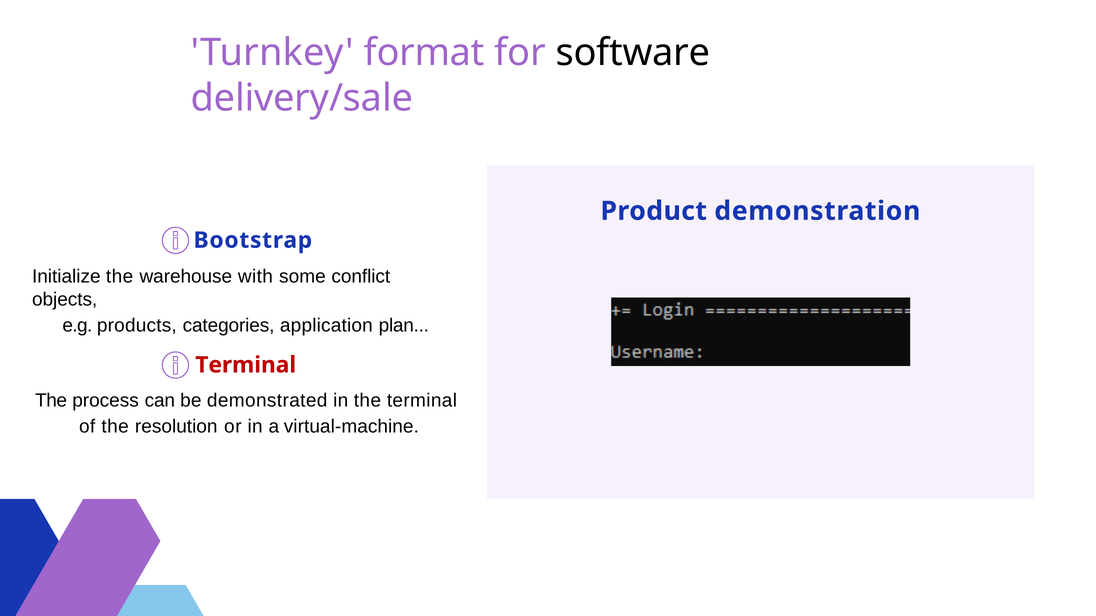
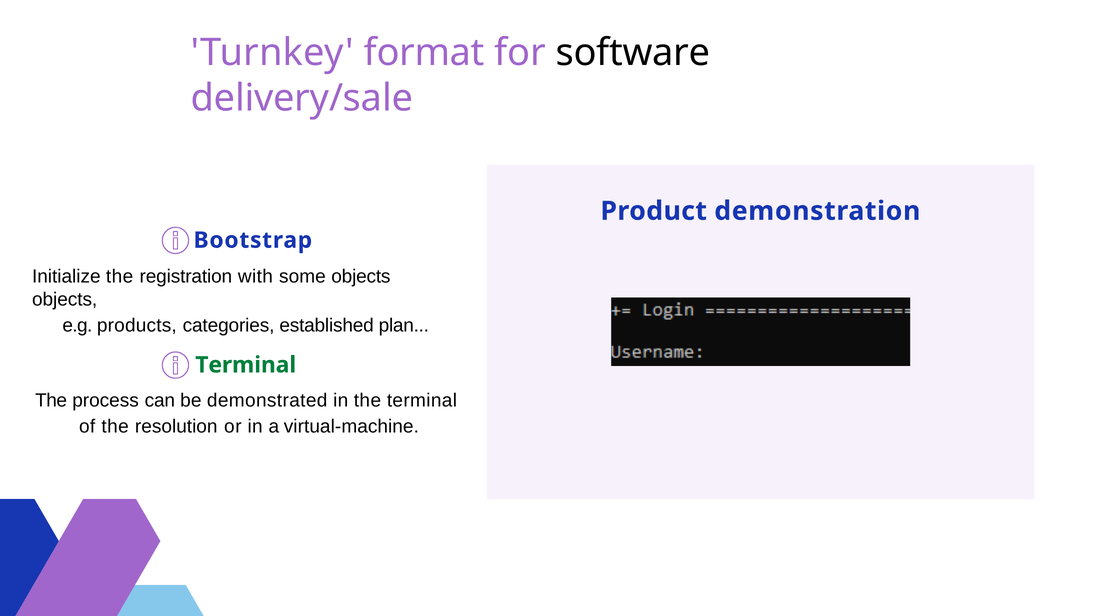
warehouse: warehouse -> registration
some conflict: conflict -> objects
application: application -> established
Terminal at (246, 365) colour: red -> green
